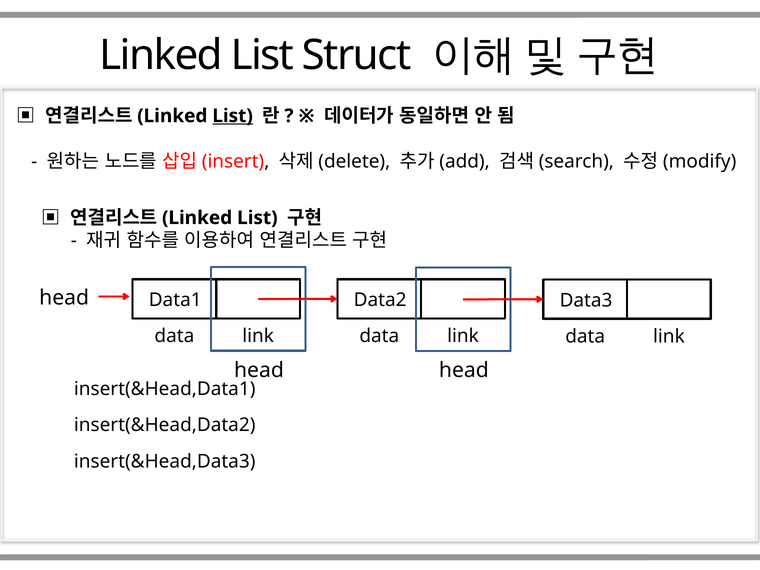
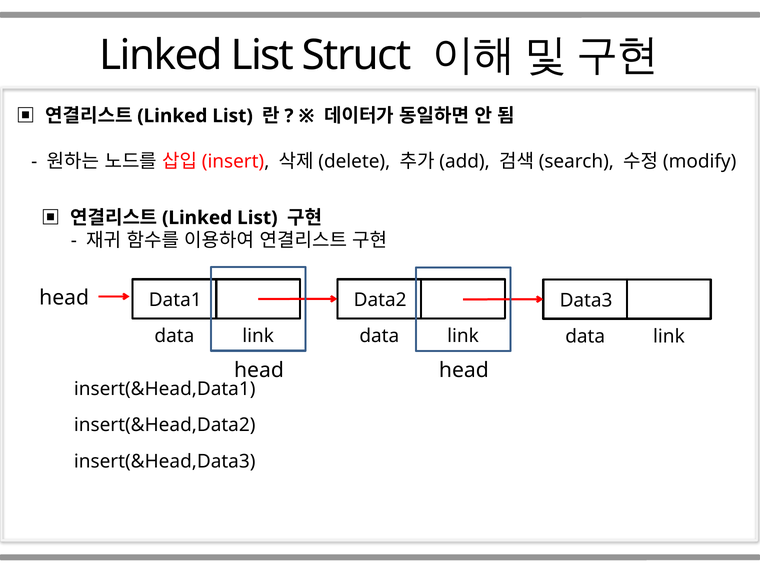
List at (233, 116) underline: present -> none
